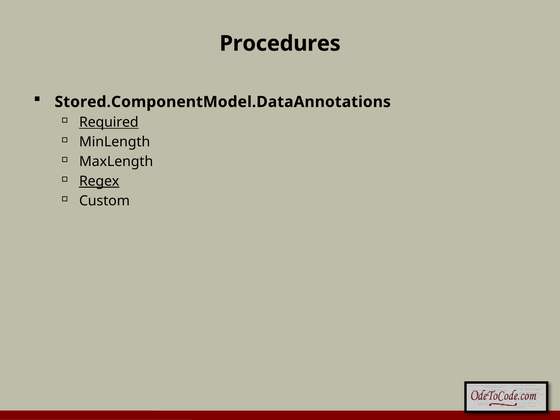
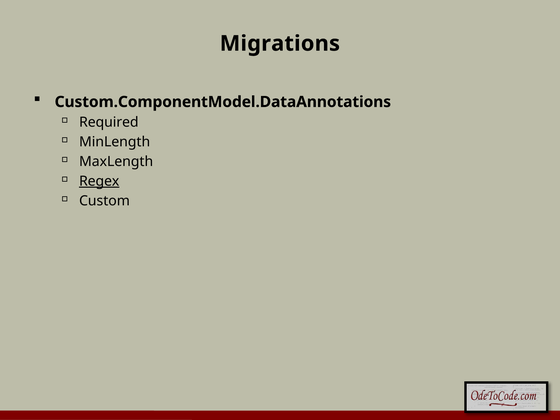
Procedures: Procedures -> Migrations
Stored.ComponentModel.DataAnnotations: Stored.ComponentModel.DataAnnotations -> Custom.ComponentModel.DataAnnotations
Required underline: present -> none
